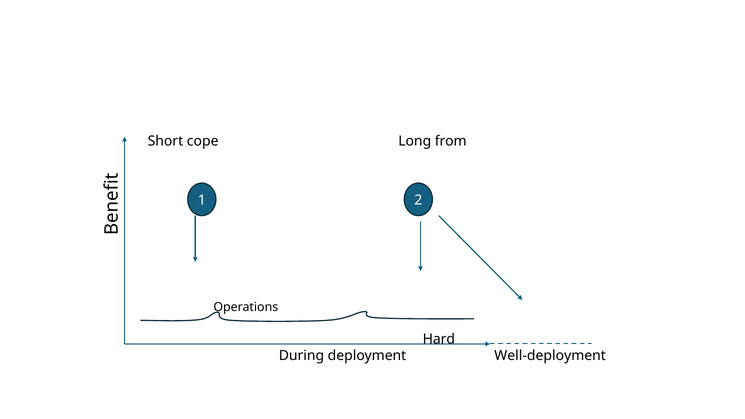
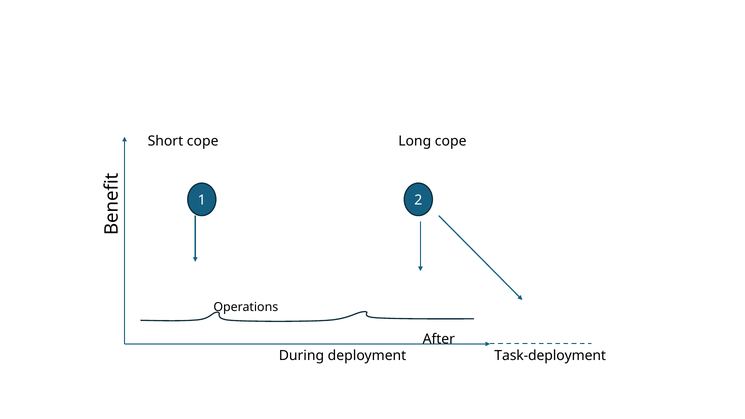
Long from: from -> cope
Hard: Hard -> After
Well-deployment: Well-deployment -> Task-deployment
